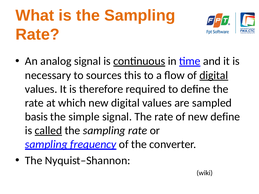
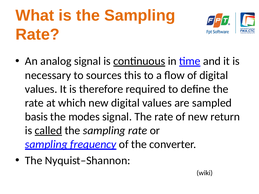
digital at (214, 75) underline: present -> none
simple: simple -> modes
new define: define -> return
